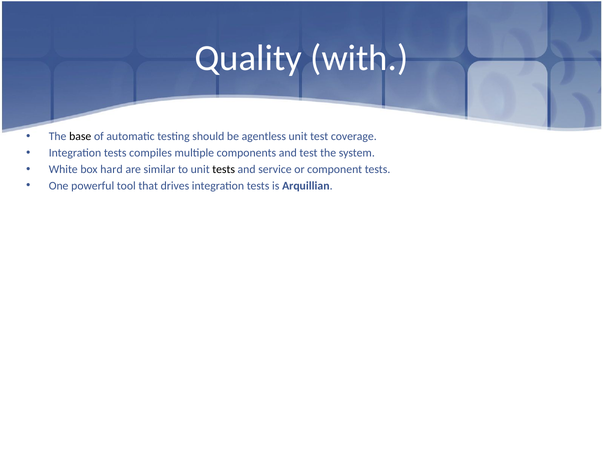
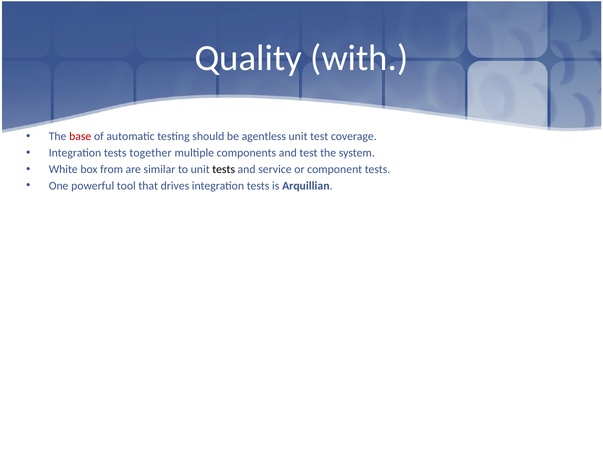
base colour: black -> red
compiles: compiles -> together
hard: hard -> from
